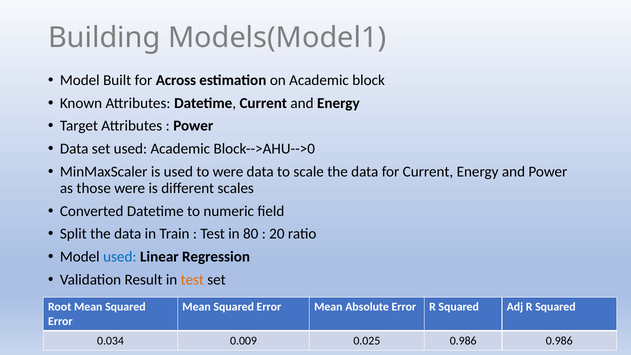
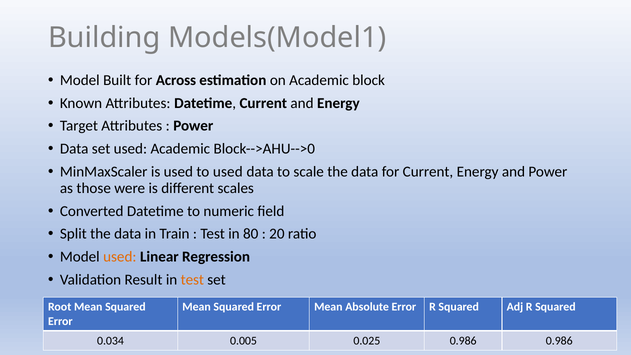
to were: were -> used
used at (120, 257) colour: blue -> orange
0.009: 0.009 -> 0.005
